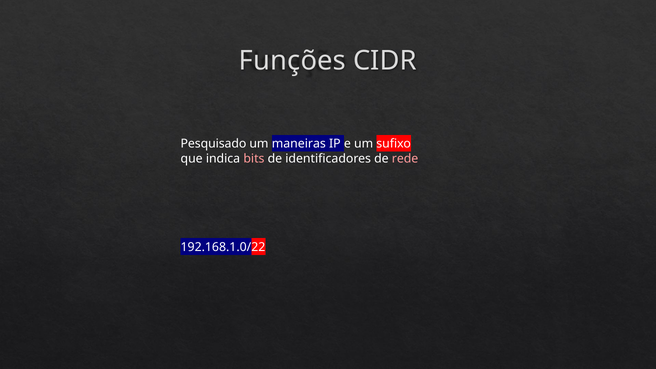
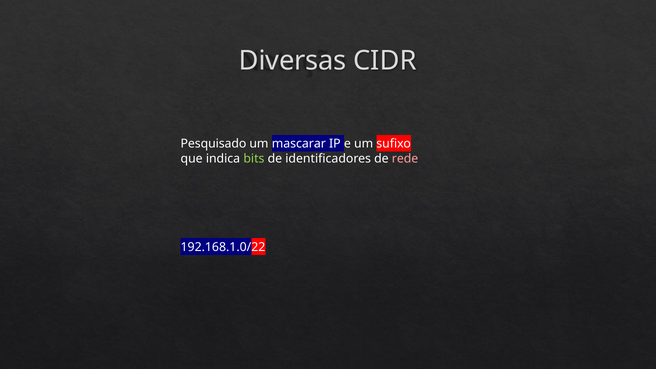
Funções: Funções -> Diversas
maneiras: maneiras -> mascarar
bits colour: pink -> light green
